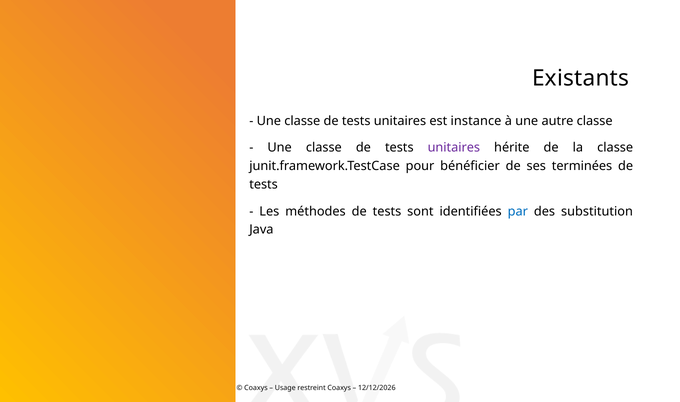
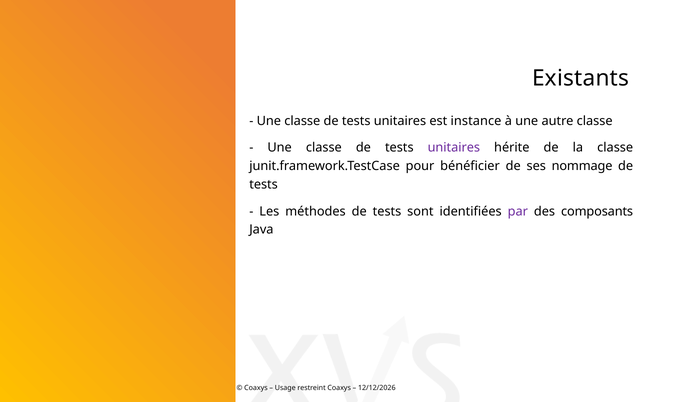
terminées: terminées -> nommage
par colour: blue -> purple
substitution: substitution -> composants
